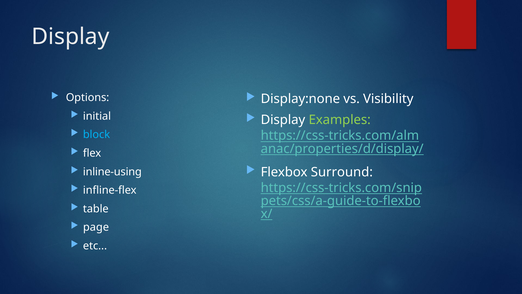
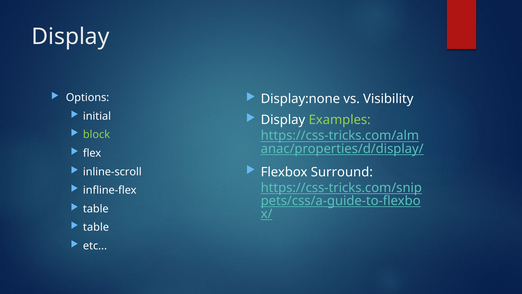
block colour: light blue -> light green
inline-using: inline-using -> inline-scroll
page at (96, 227): page -> table
